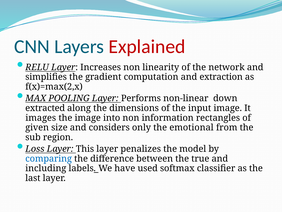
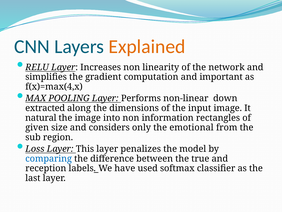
Explained colour: red -> orange
extraction: extraction -> important
f(x)=max(2,x: f(x)=max(2,x -> f(x)=max(4,x
images: images -> natural
including: including -> reception
